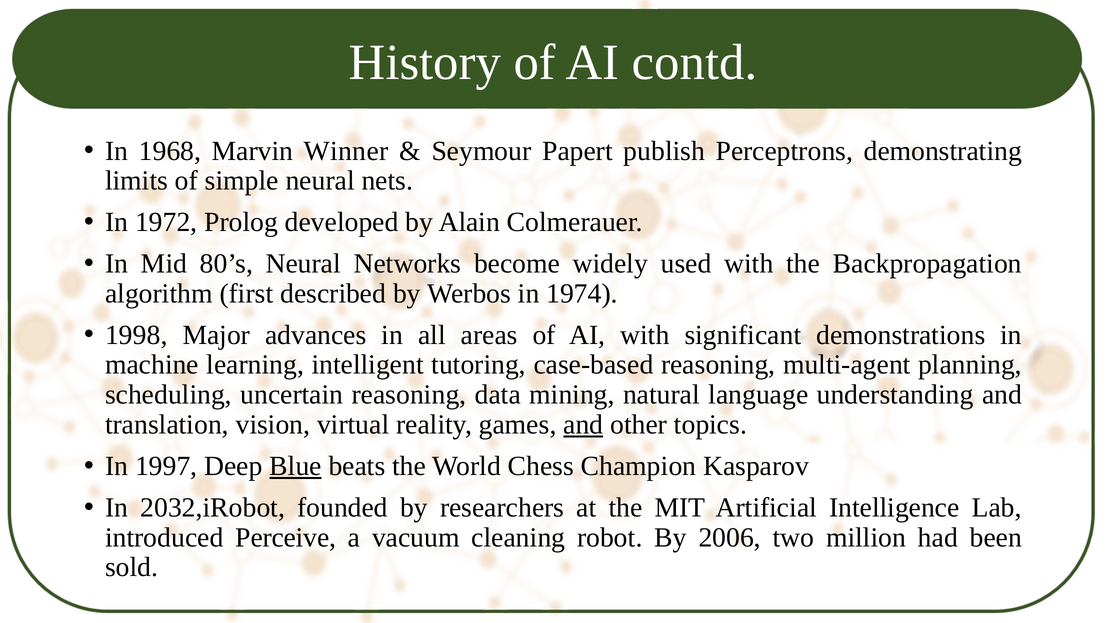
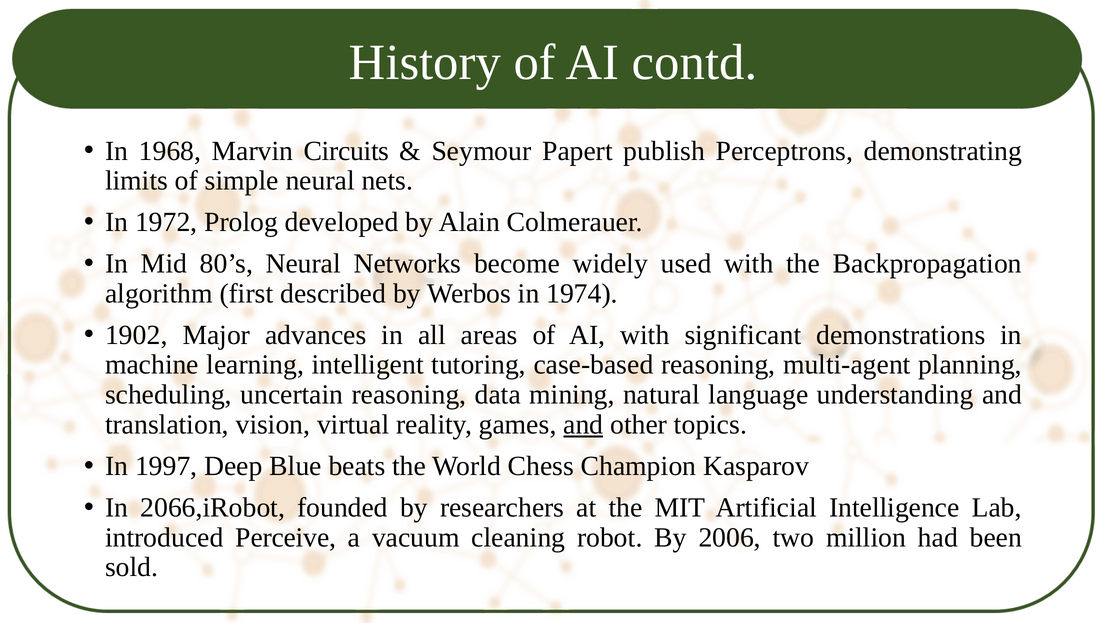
Winner: Winner -> Circuits
1998: 1998 -> 1902
Blue underline: present -> none
2032,iRobot: 2032,iRobot -> 2066,iRobot
